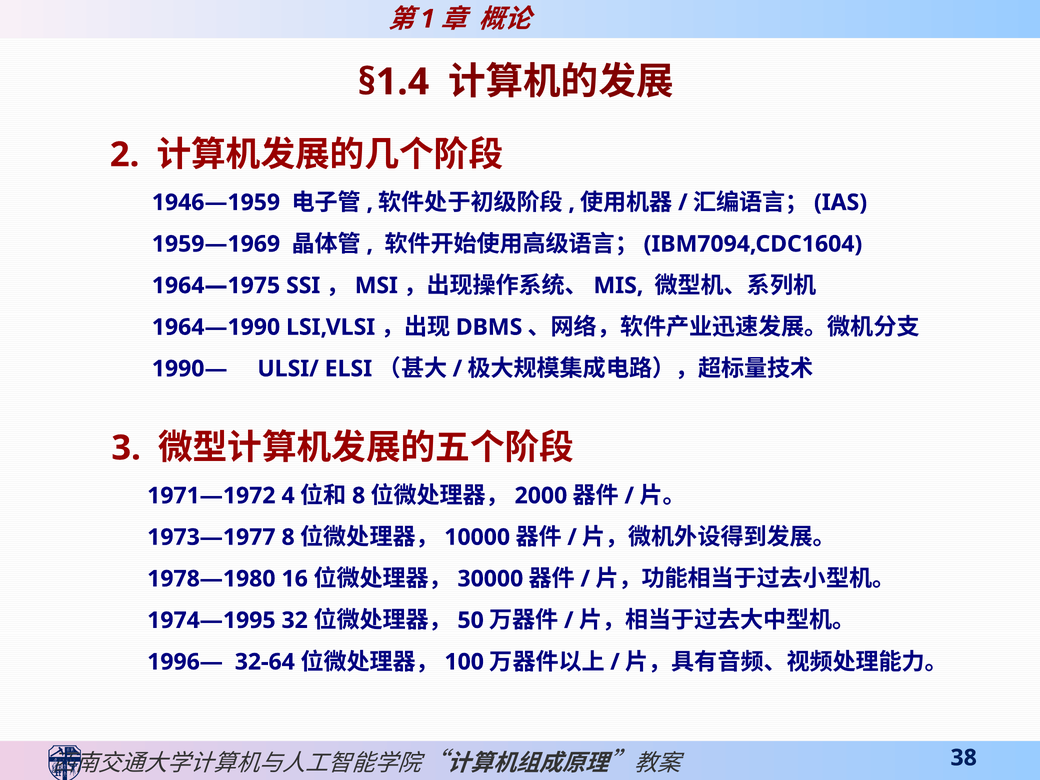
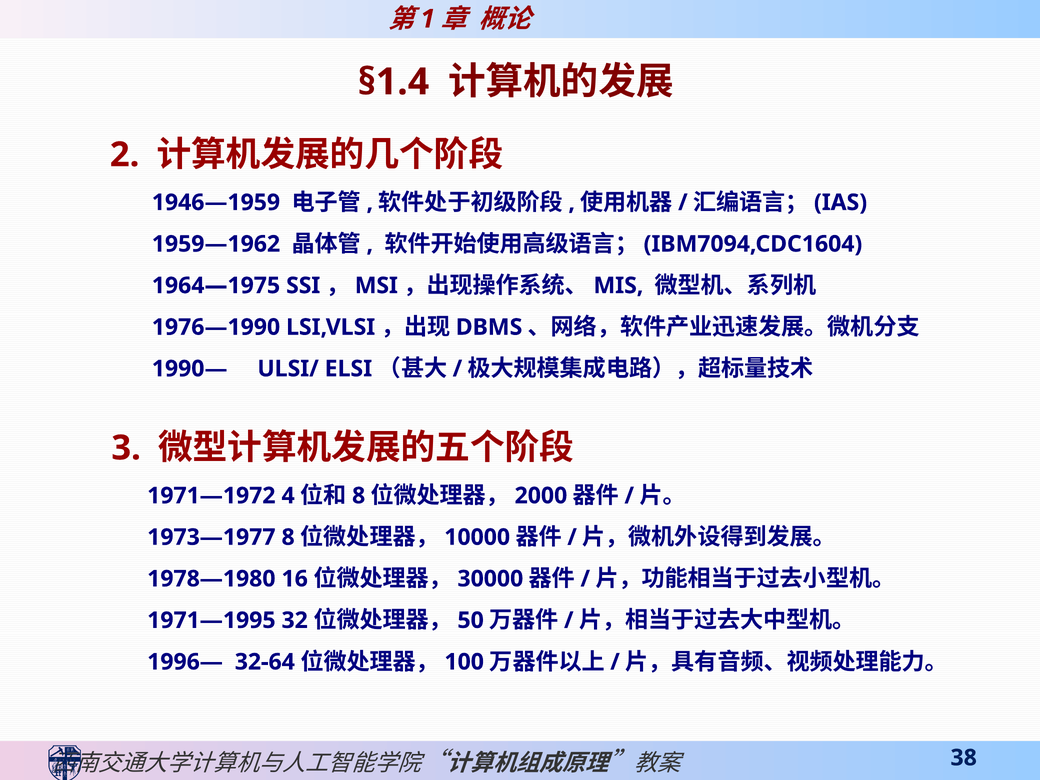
1959—1969: 1959—1969 -> 1959—1962
1964—1990: 1964—1990 -> 1976—1990
1974—1995: 1974—1995 -> 1971—1995
